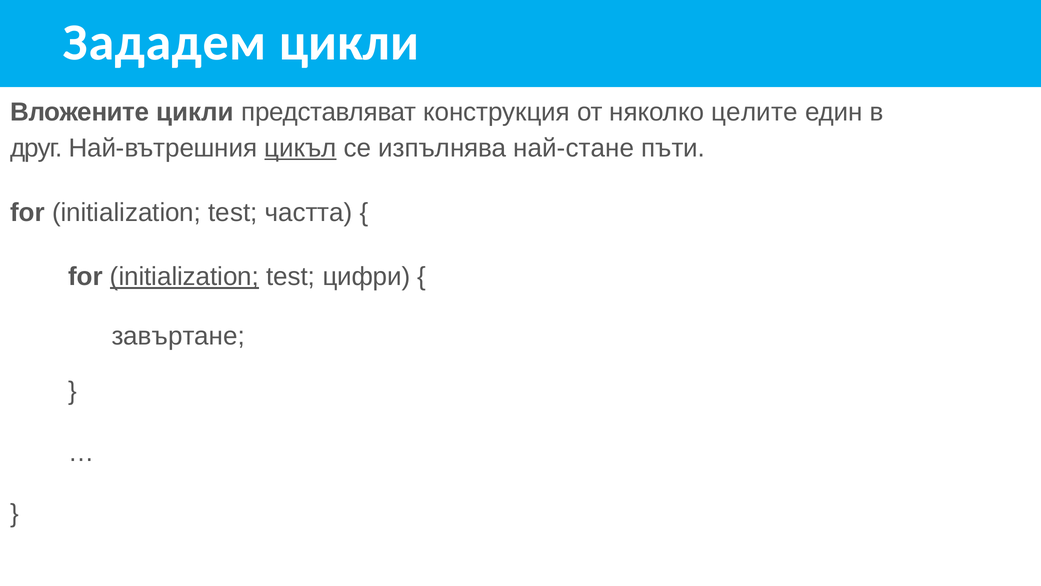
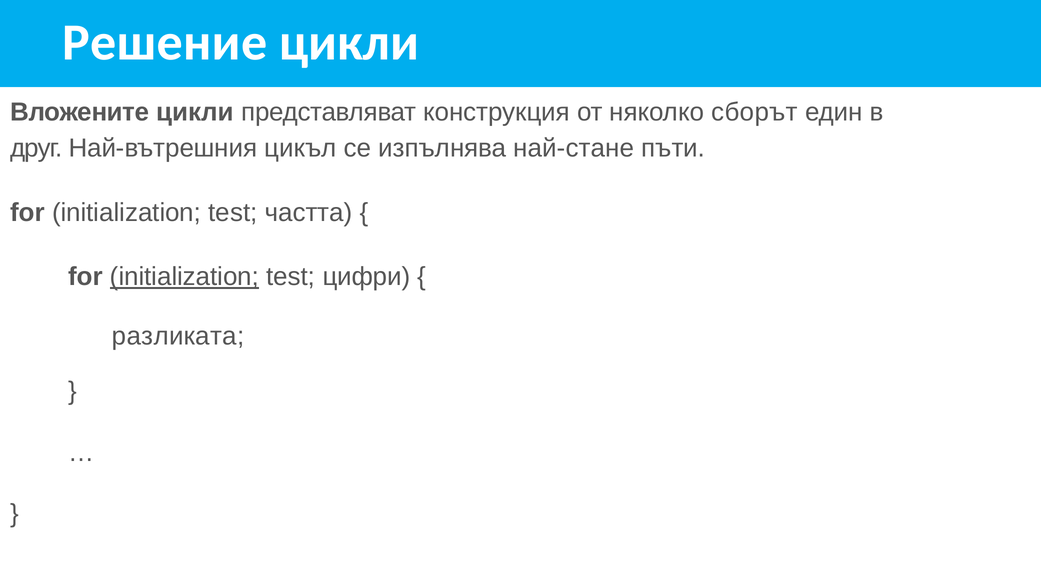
Зададем: Зададем -> Решение
целите: целите -> сборът
цикъл underline: present -> none
завъртане: завъртане -> разликата
